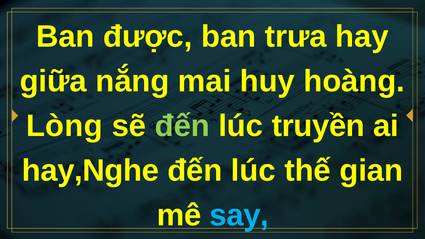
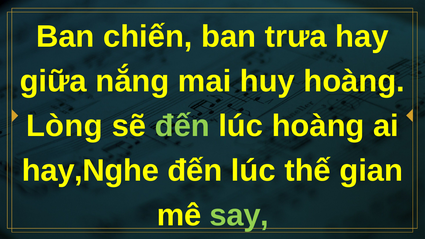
được: được -> chiến
lúc truyền: truyền -> hoàng
say colour: light blue -> light green
